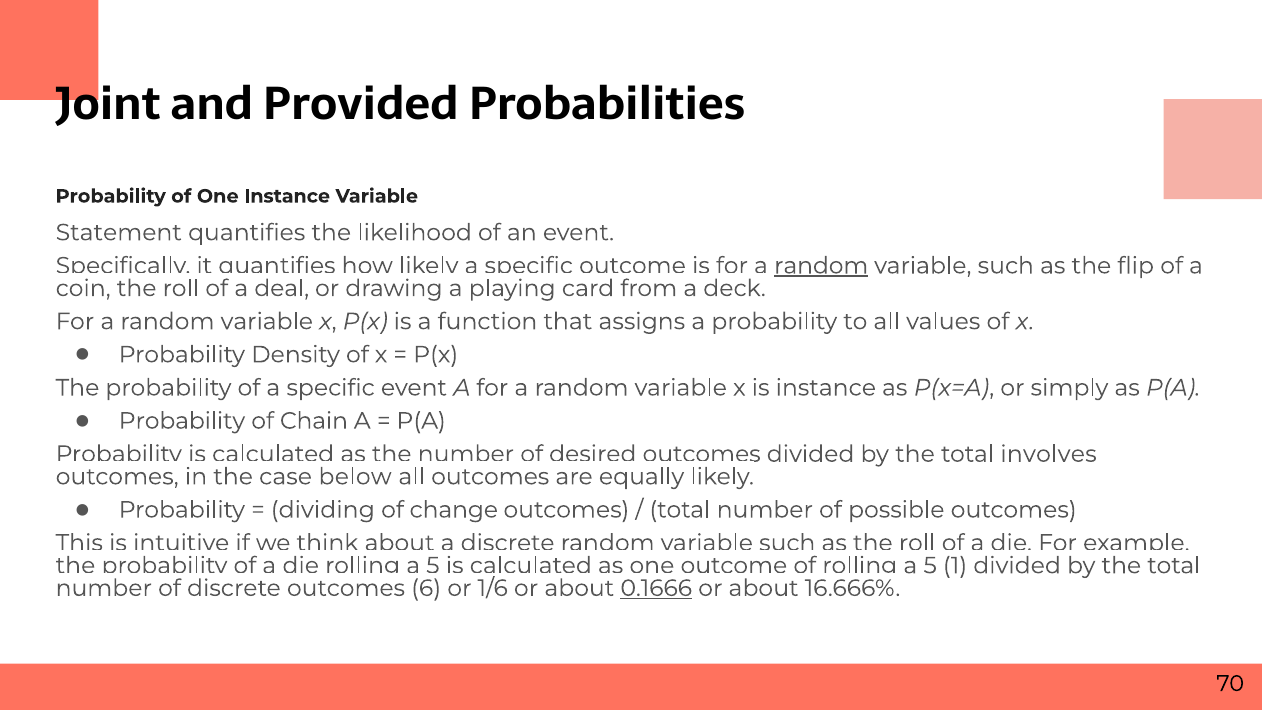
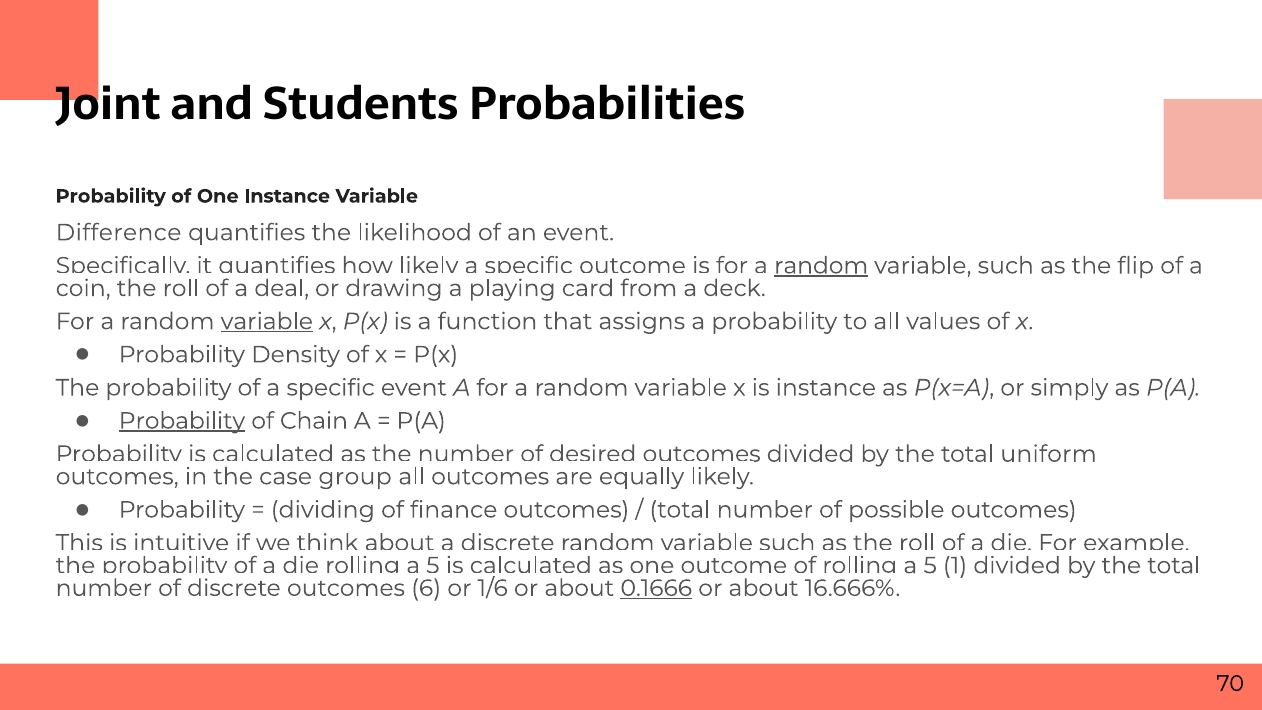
Provided: Provided -> Students
Statement: Statement -> Difference
variable at (267, 321) underline: none -> present
Probability at (182, 421) underline: none -> present
involves: involves -> uniform
below: below -> group
change: change -> finance
